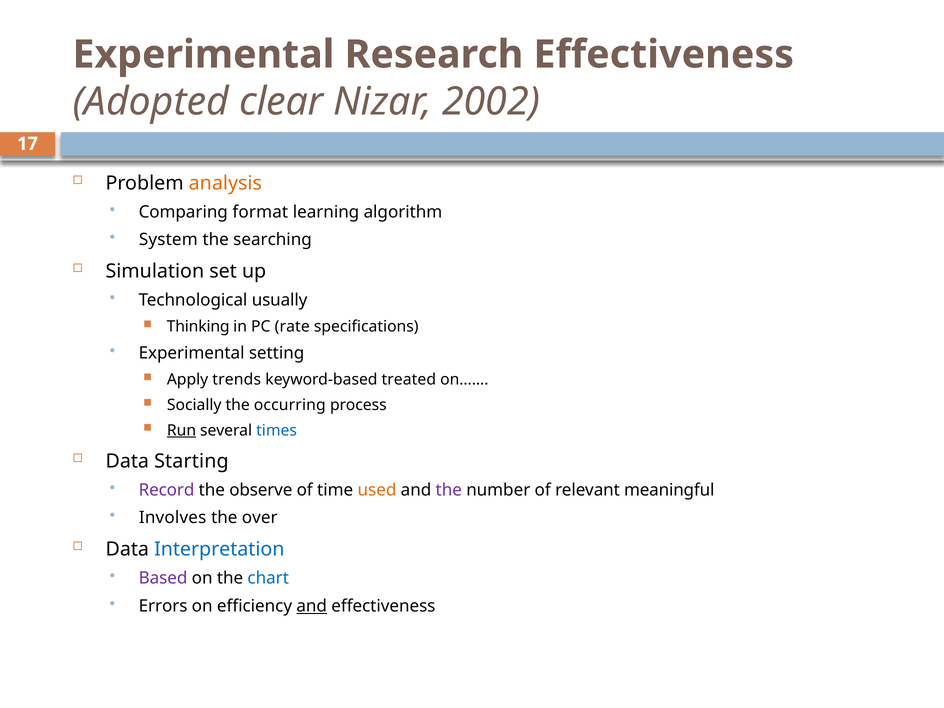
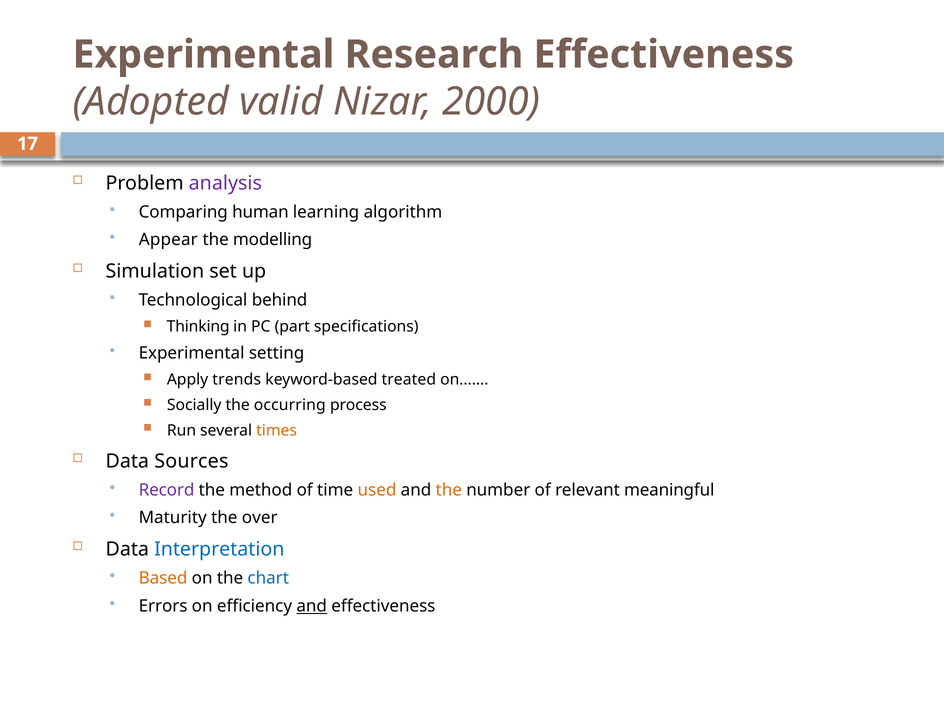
clear: clear -> valid
2002: 2002 -> 2000
analysis colour: orange -> purple
format: format -> human
System: System -> Appear
searching: searching -> modelling
usually: usually -> behind
rate: rate -> part
Run underline: present -> none
times colour: blue -> orange
Starting: Starting -> Sources
observe: observe -> method
the at (449, 490) colour: purple -> orange
Involves: Involves -> Maturity
Based colour: purple -> orange
